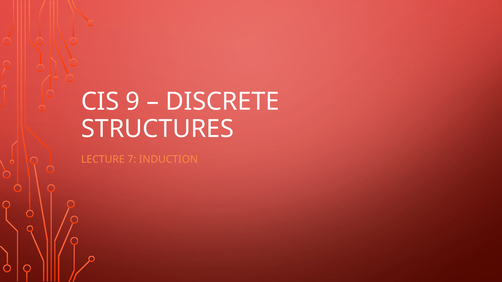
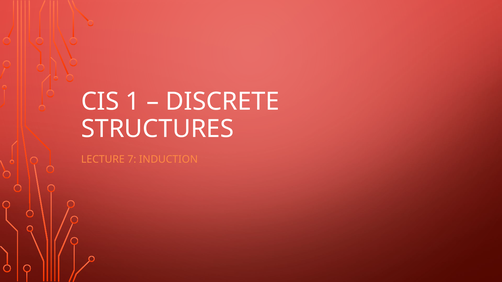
9: 9 -> 1
